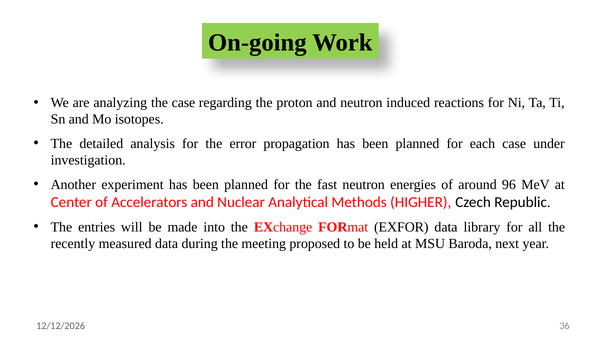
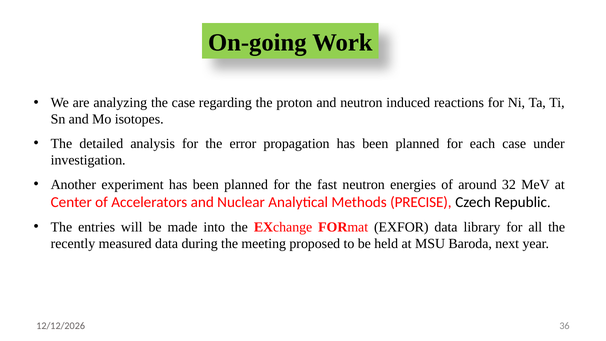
96: 96 -> 32
HIGHER: HIGHER -> PRECISE
